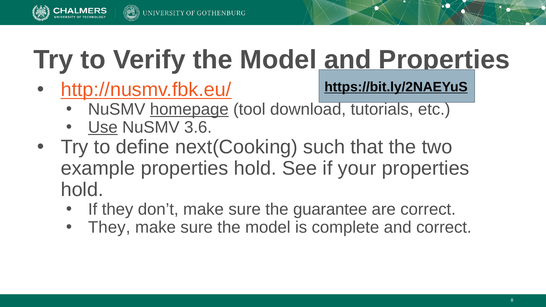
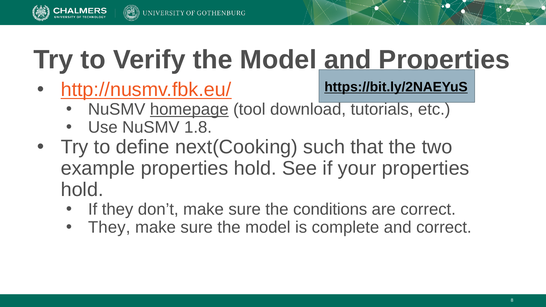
Use underline: present -> none
3.6: 3.6 -> 1.8
guarantee: guarantee -> conditions
